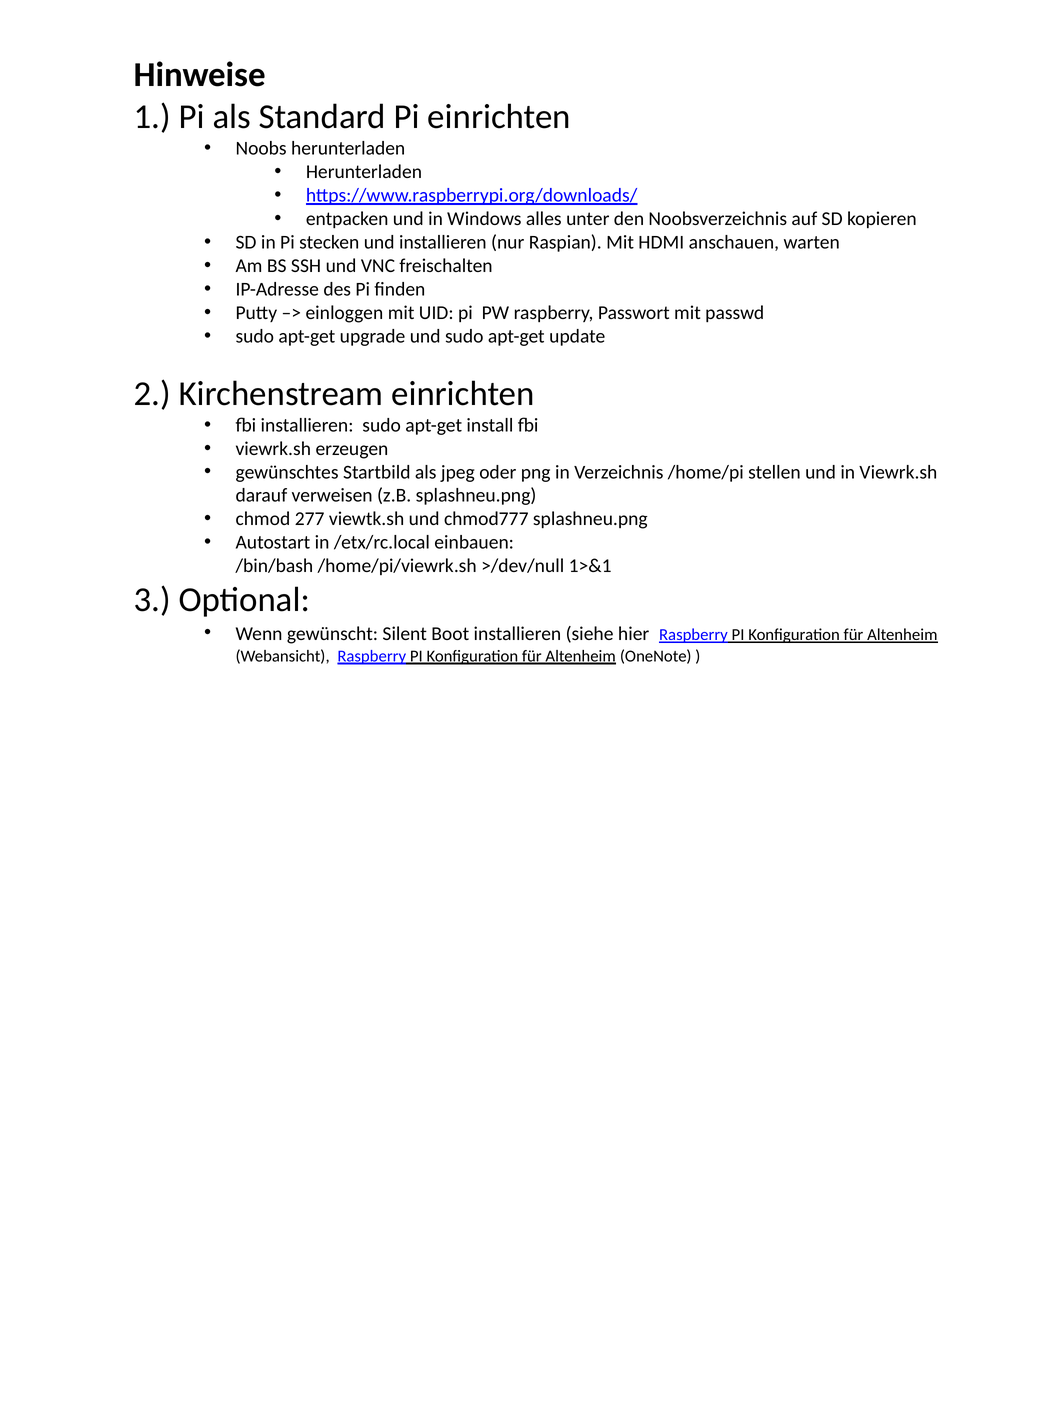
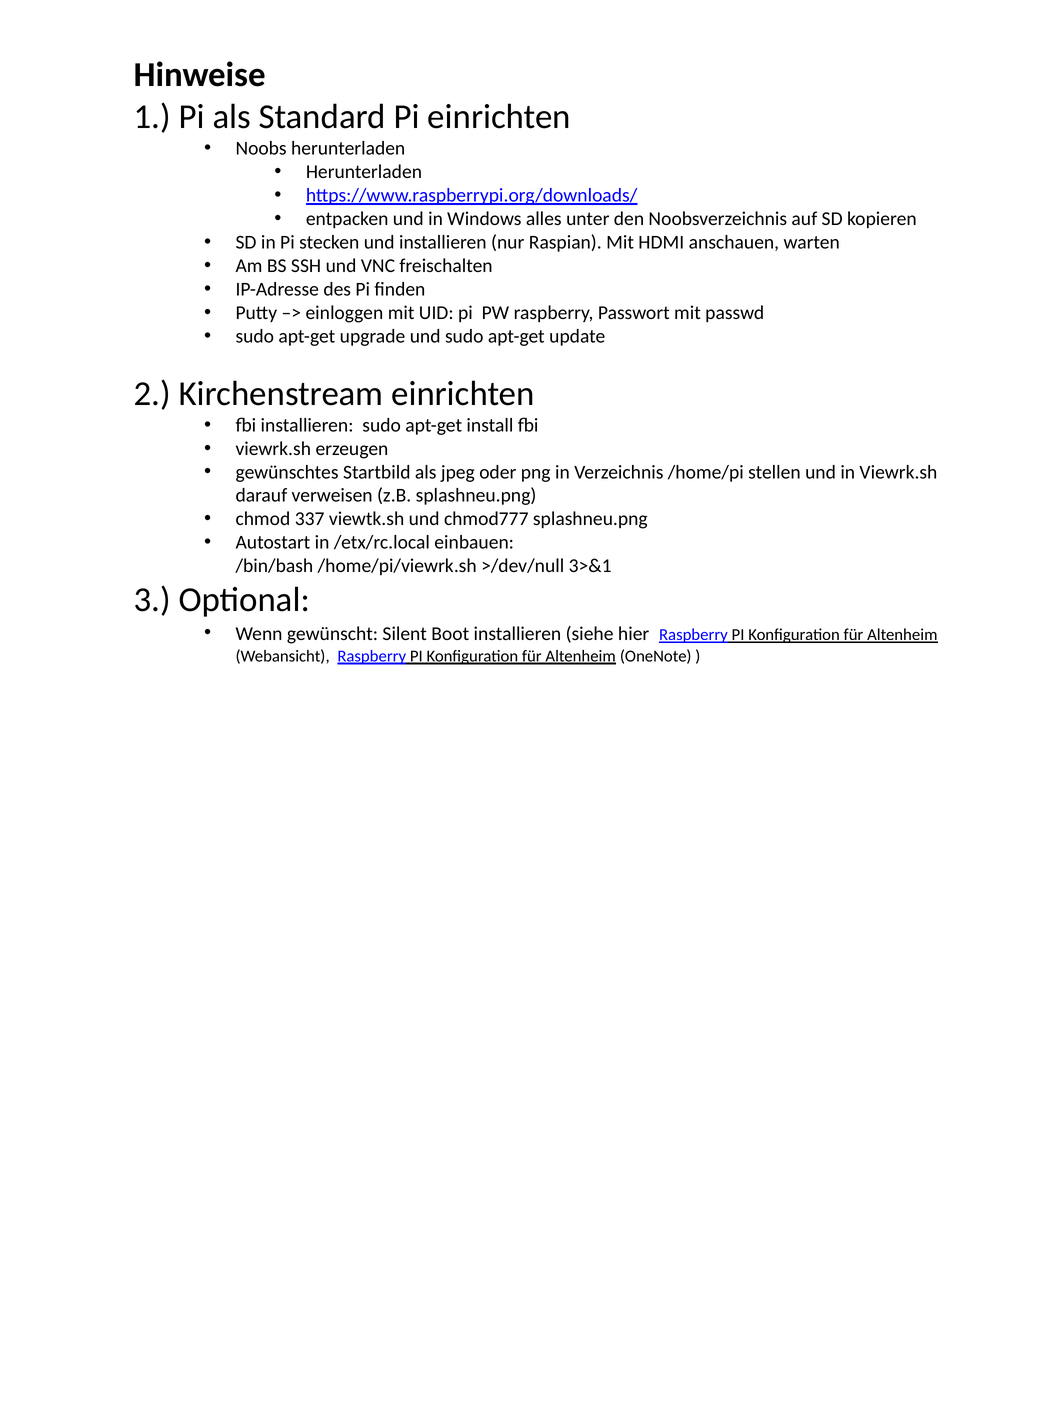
277: 277 -> 337
1>&1: 1>&1 -> 3>&1
